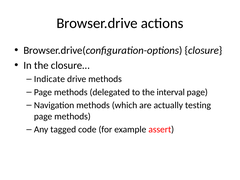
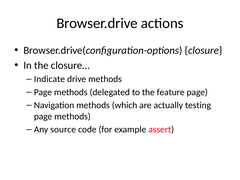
interval: interval -> feature
tagged: tagged -> source
